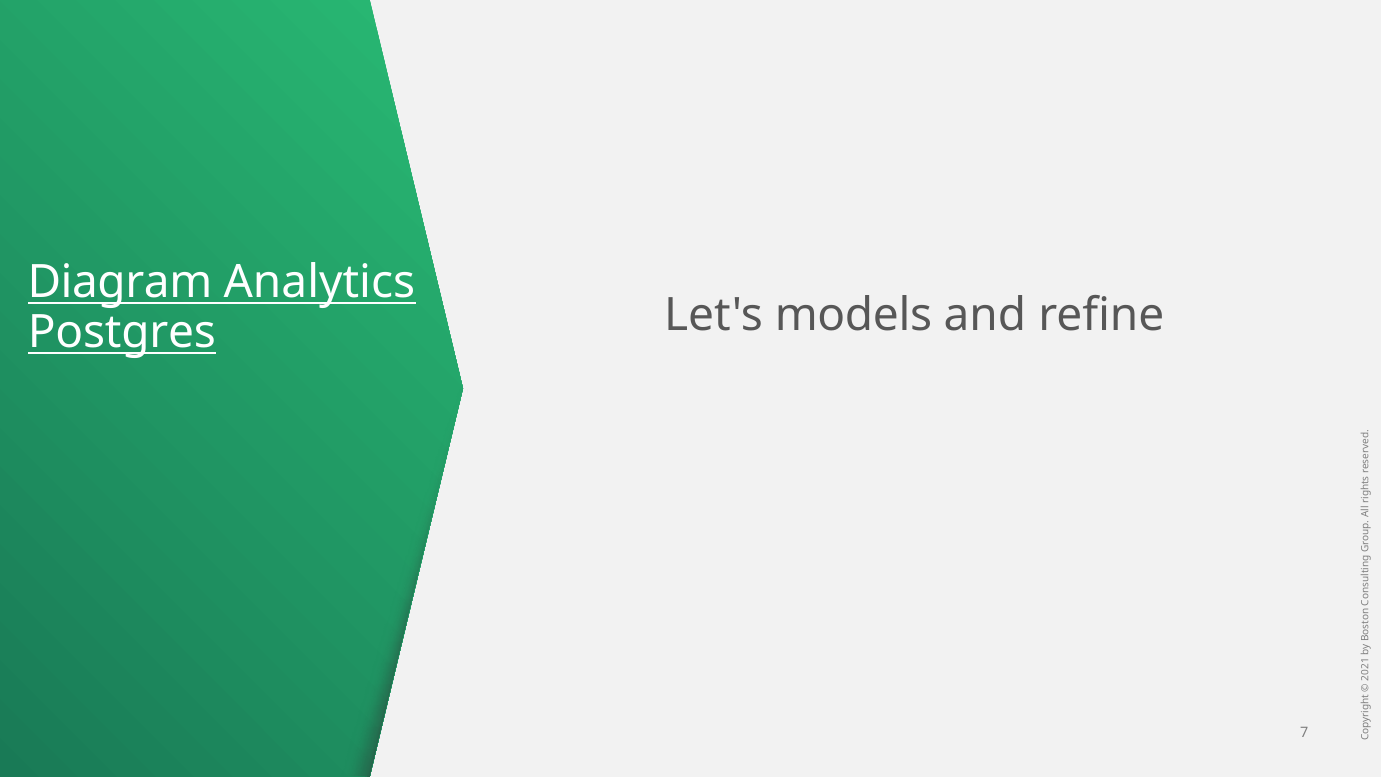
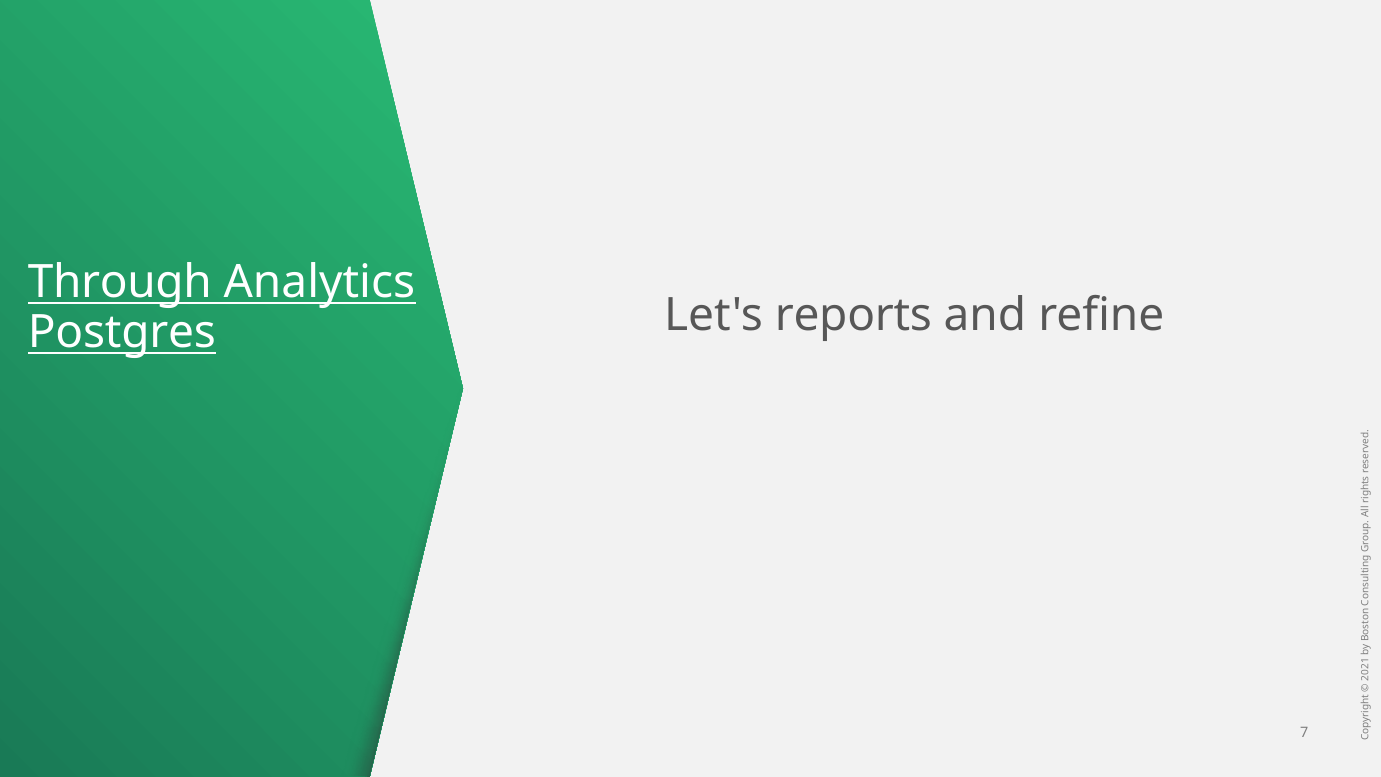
Diagram: Diagram -> Through
models: models -> reports
